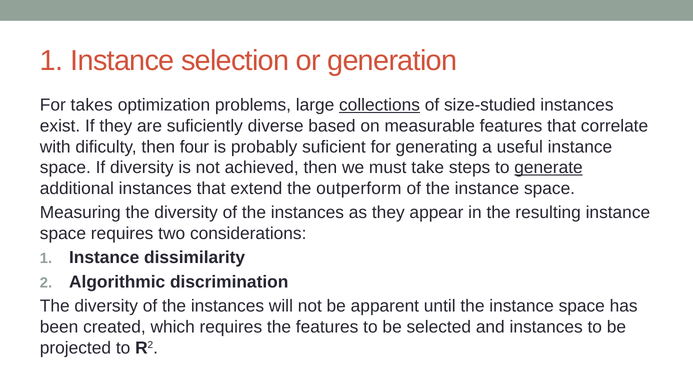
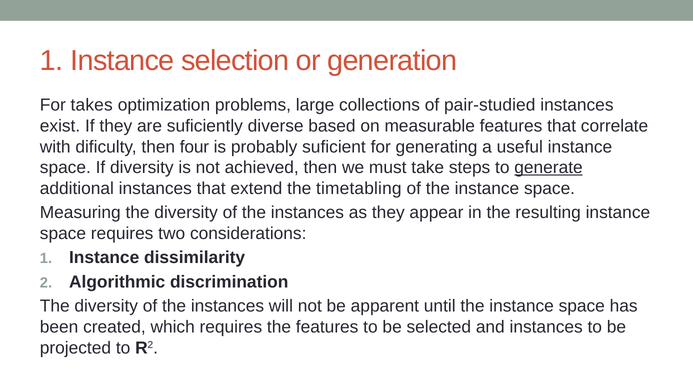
collections underline: present -> none
size-studied: size-studied -> pair-studied
outperform: outperform -> timetabling
